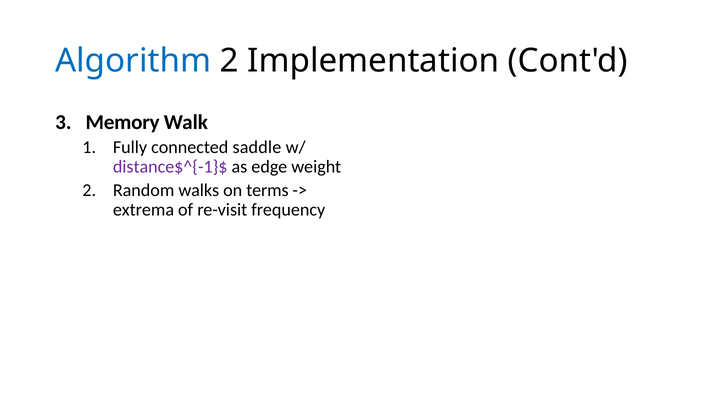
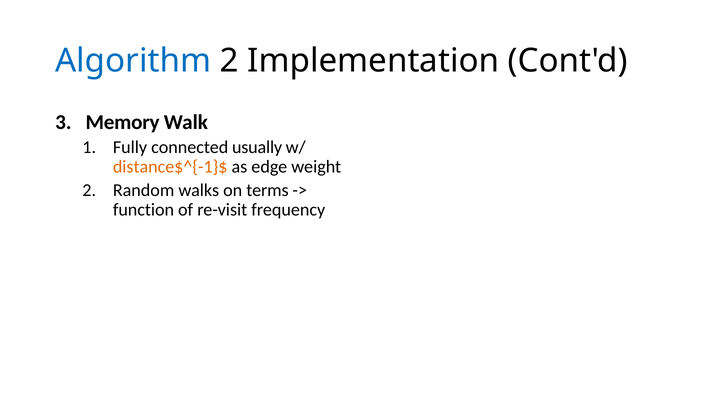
saddle: saddle -> usually
distance$^{-1}$ colour: purple -> orange
extrema: extrema -> function
